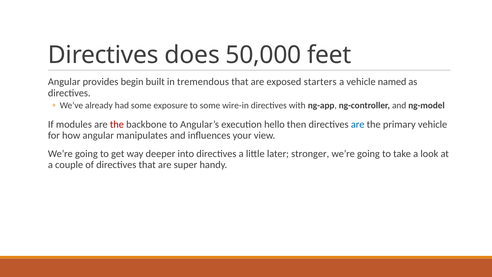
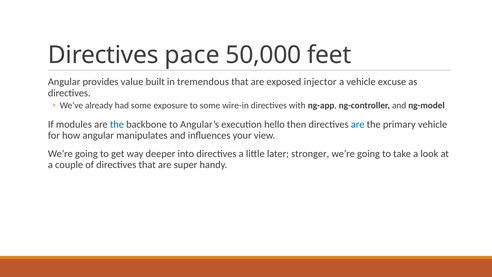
does: does -> pace
begin: begin -> value
starters: starters -> injector
named: named -> excuse
the at (117, 124) colour: red -> blue
